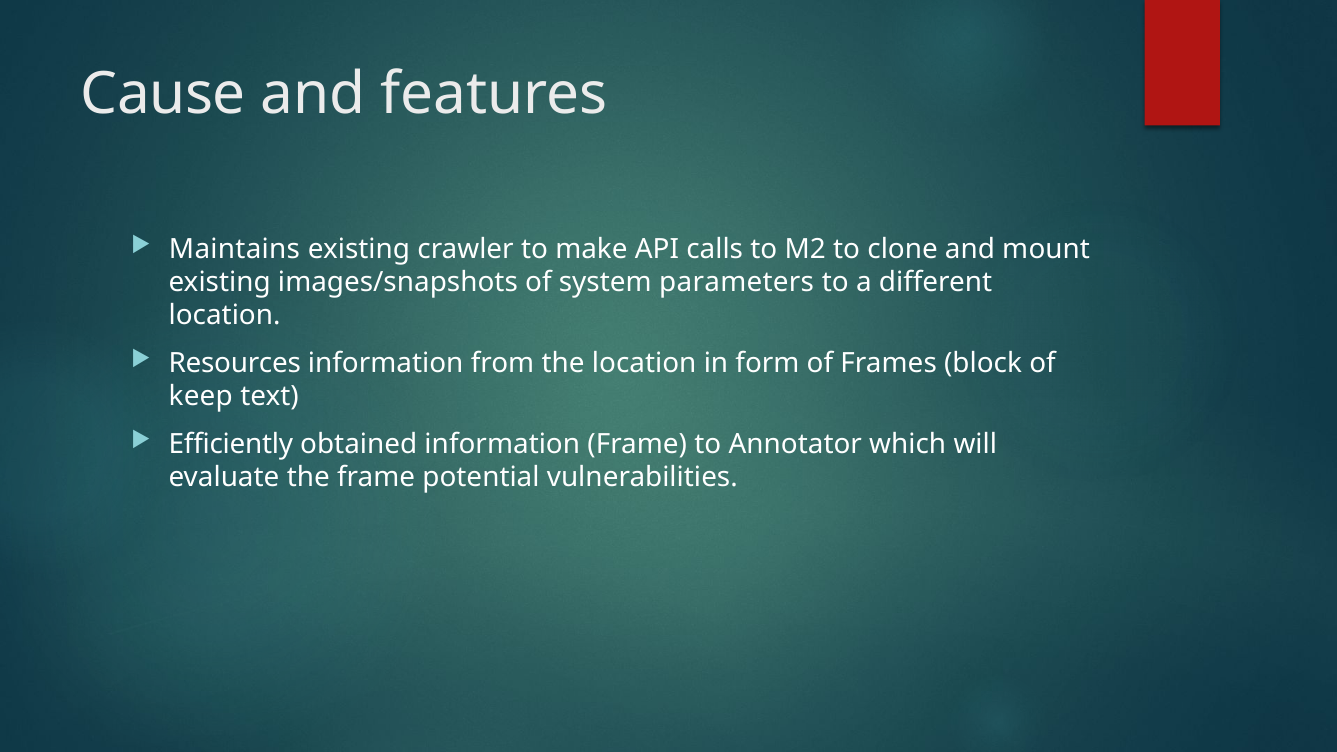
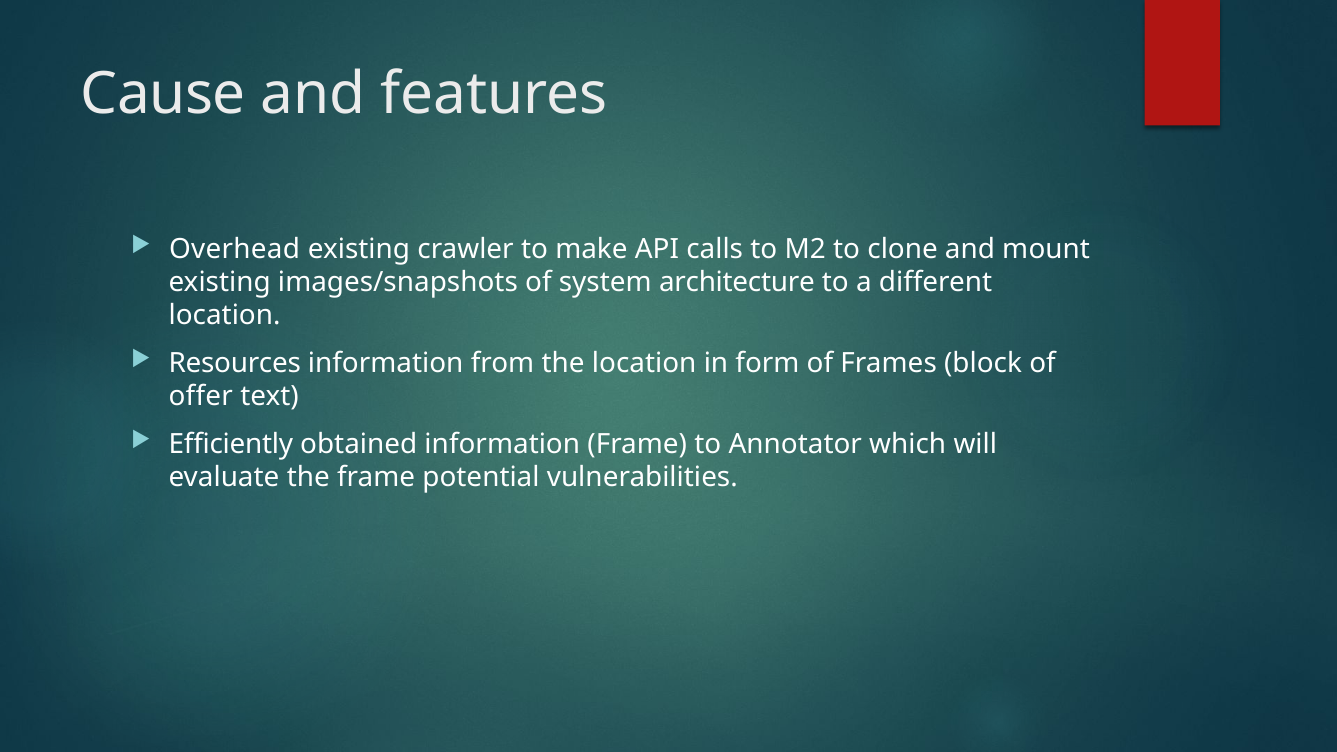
Maintains: Maintains -> Overhead
parameters: parameters -> architecture
keep: keep -> offer
